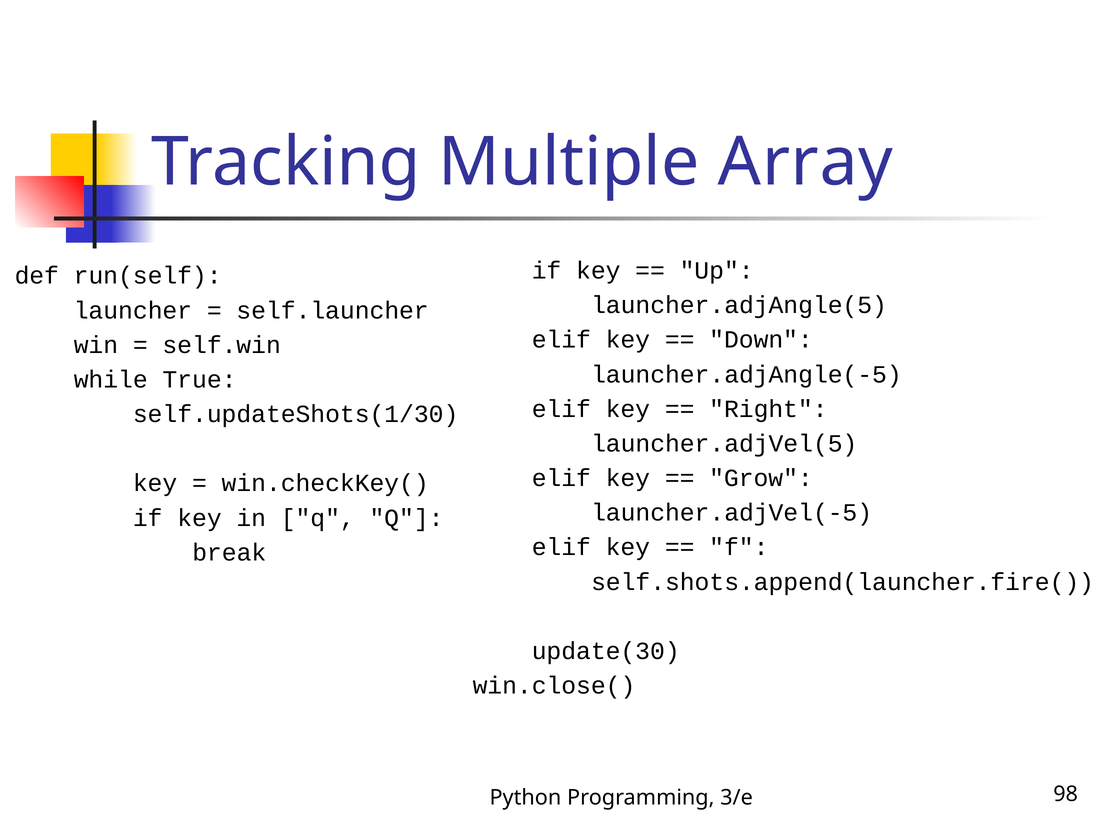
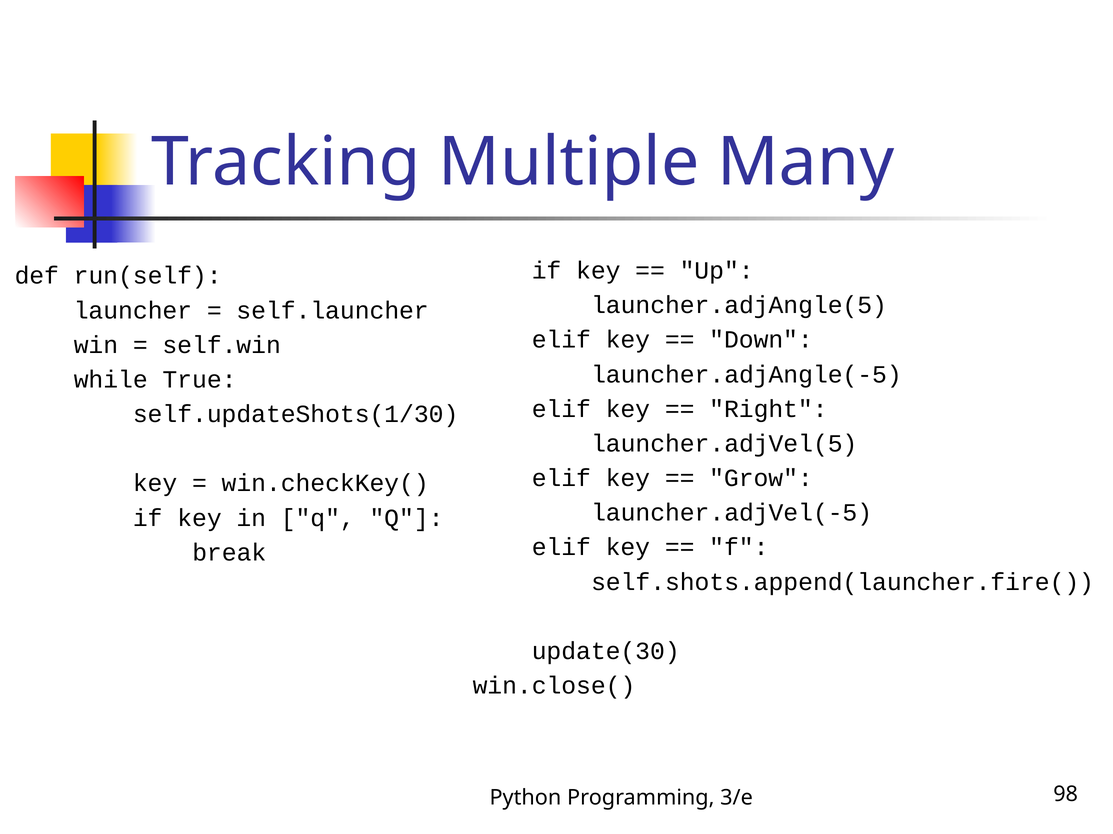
Array: Array -> Many
